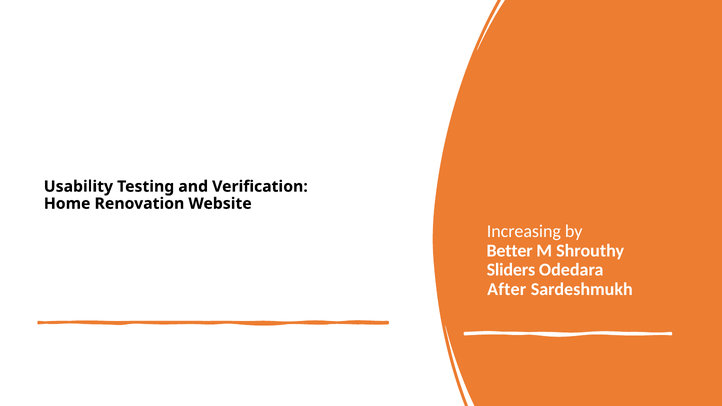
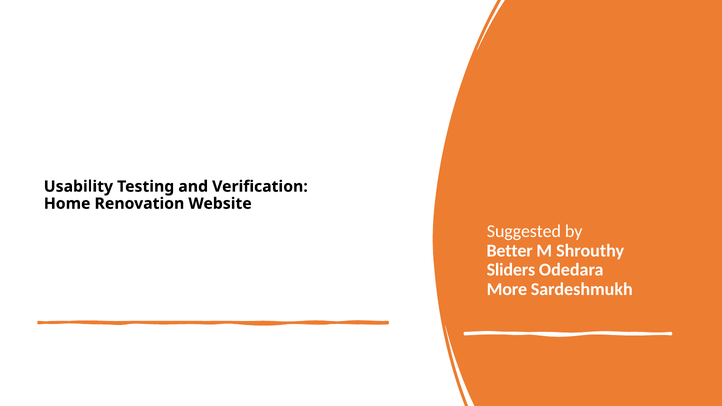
Increasing: Increasing -> Suggested
After: After -> More
